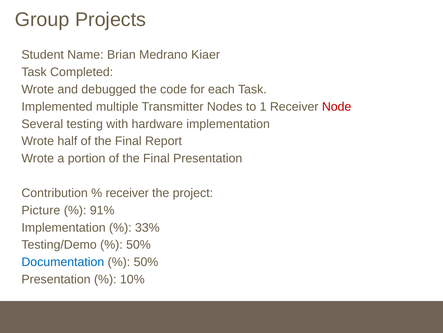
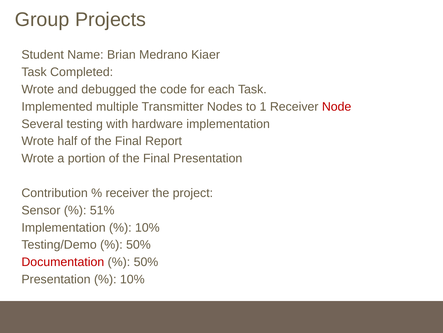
Picture: Picture -> Sensor
91%: 91% -> 51%
33% at (147, 227): 33% -> 10%
Documentation colour: blue -> red
